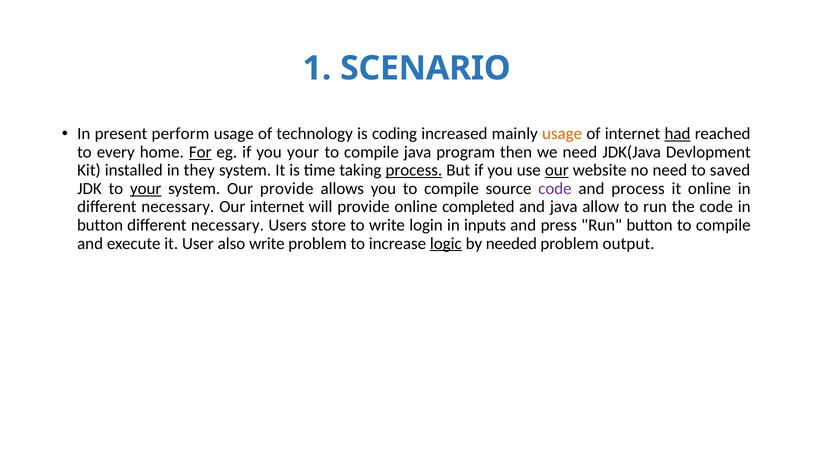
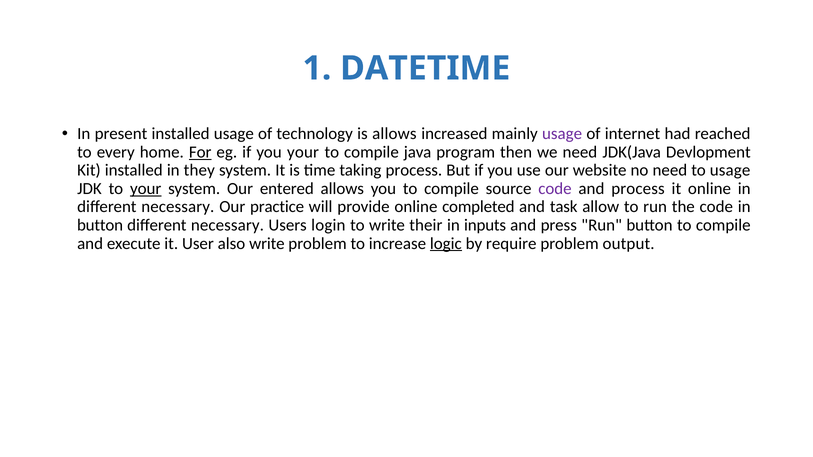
SCENARIO: SCENARIO -> DATETIME
present perform: perform -> installed
is coding: coding -> allows
usage at (562, 134) colour: orange -> purple
had underline: present -> none
process at (414, 170) underline: present -> none
our at (557, 170) underline: present -> none
to saved: saved -> usage
Our provide: provide -> entered
Our internet: internet -> practice
and java: java -> task
store: store -> login
login: login -> their
needed: needed -> require
